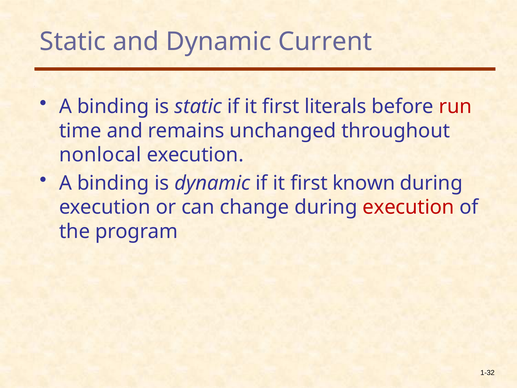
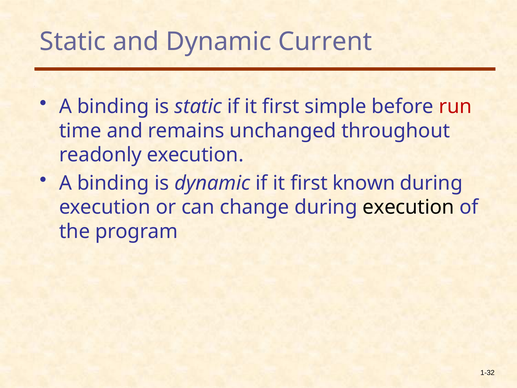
literals: literals -> simple
nonlocal: nonlocal -> readonly
execution at (408, 207) colour: red -> black
